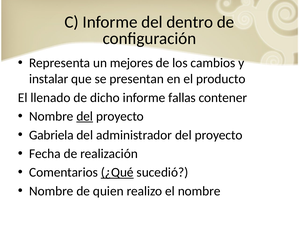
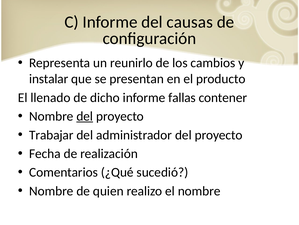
dentro: dentro -> causas
mejores: mejores -> reunirlo
Gabriela: Gabriela -> Trabajar
¿Qué underline: present -> none
